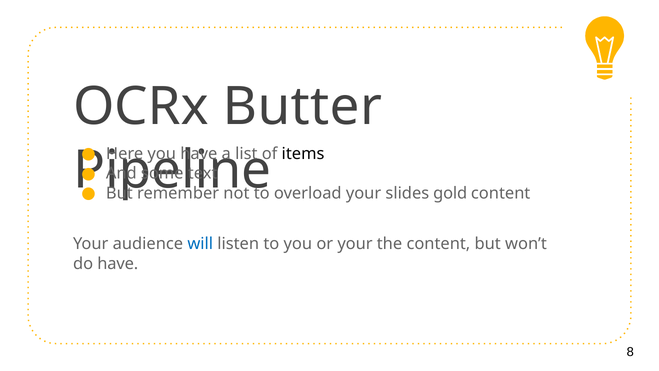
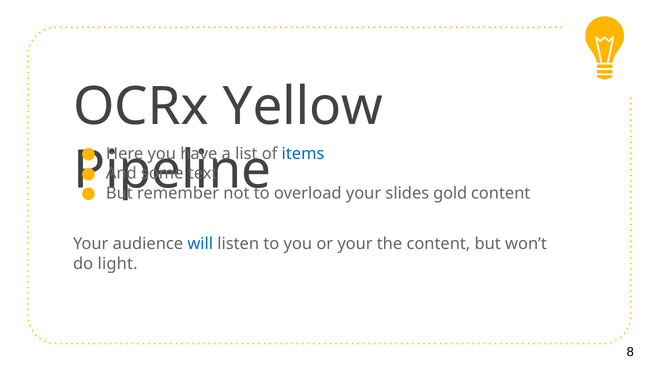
Butter: Butter -> Yellow
items colour: black -> blue
do have: have -> light
